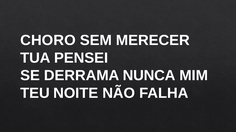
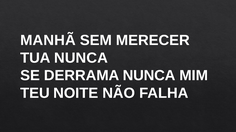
CHORO: CHORO -> MANHÃ
TUA PENSEI: PENSEI -> NUNCA
